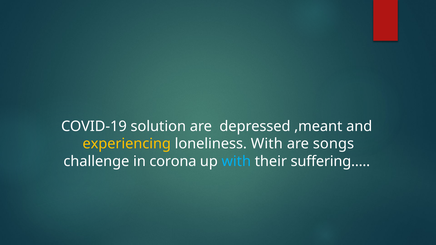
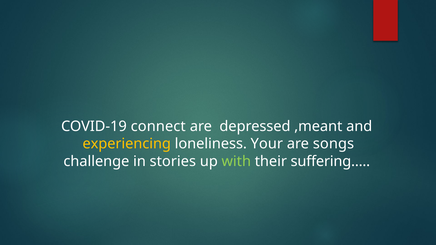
solution: solution -> connect
loneliness With: With -> Your
corona: corona -> stories
with at (236, 161) colour: light blue -> light green
